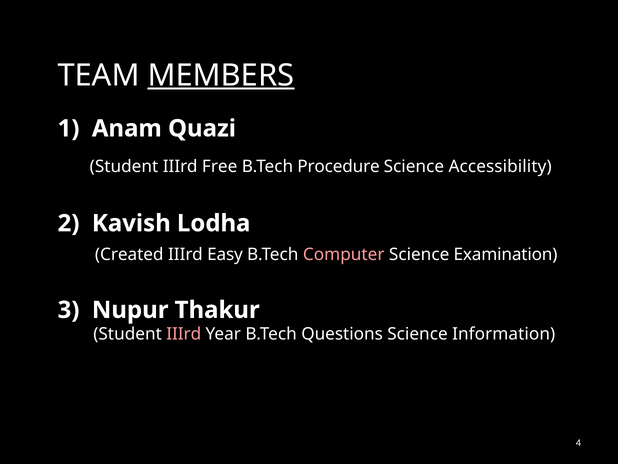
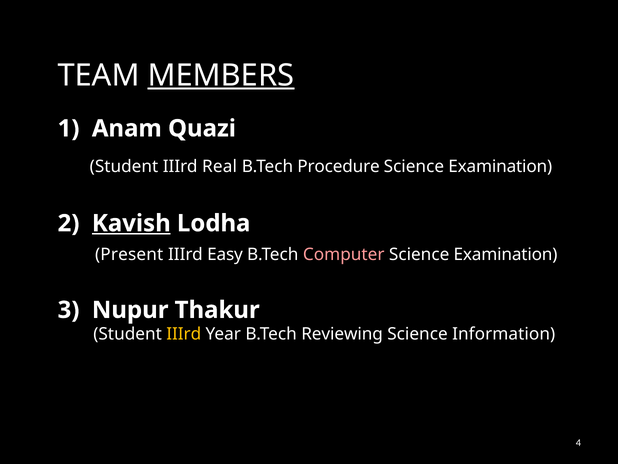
Free: Free -> Real
Accessibility at (500, 166): Accessibility -> Examination
Kavish underline: none -> present
Created: Created -> Present
IIIrd at (184, 334) colour: pink -> yellow
Questions: Questions -> Reviewing
